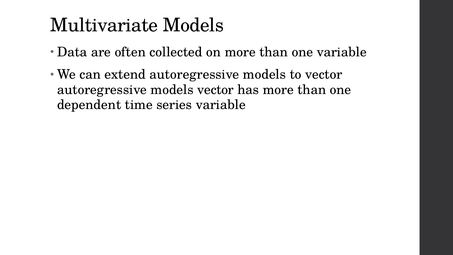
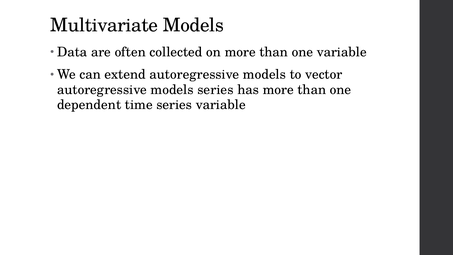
models vector: vector -> series
